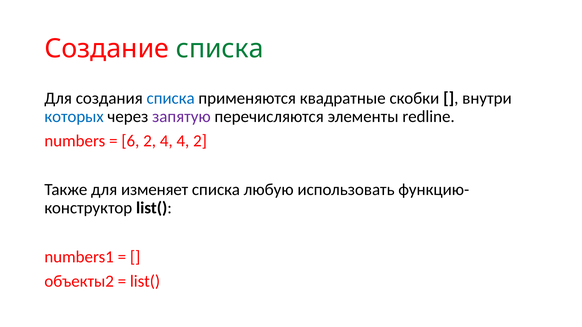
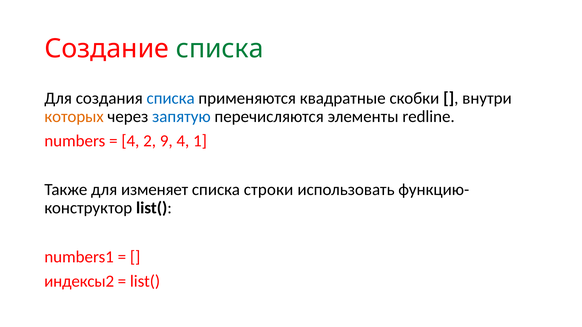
которых colour: blue -> orange
запятую colour: purple -> blue
6 at (130, 141): 6 -> 4
2 4: 4 -> 9
4 2: 2 -> 1
любую: любую -> строки
объекты2: объекты2 -> индексы2
